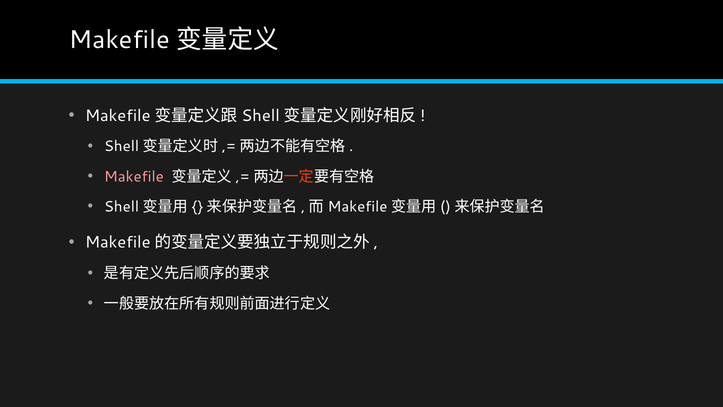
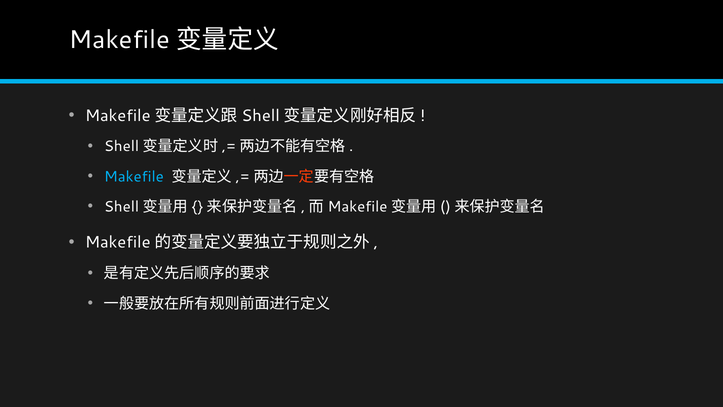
Makefile colour: pink -> light blue
